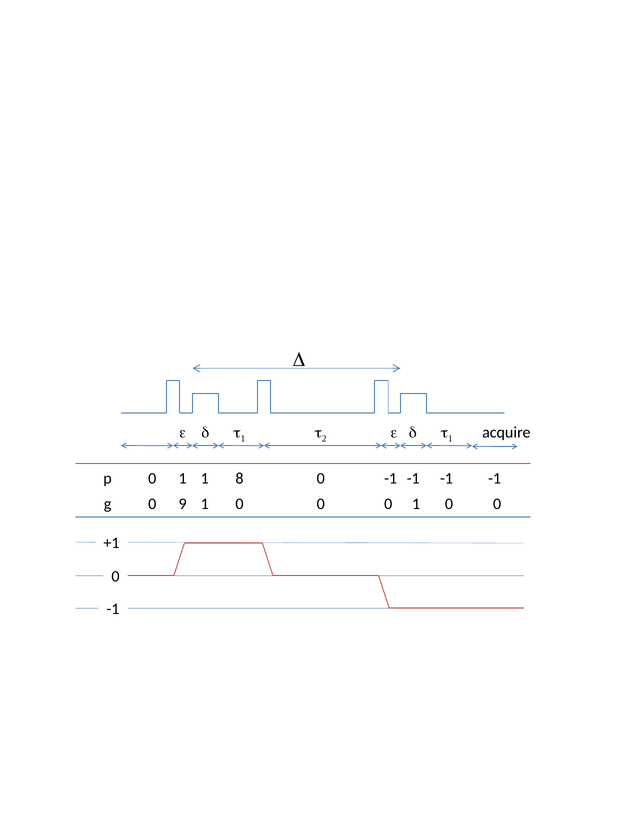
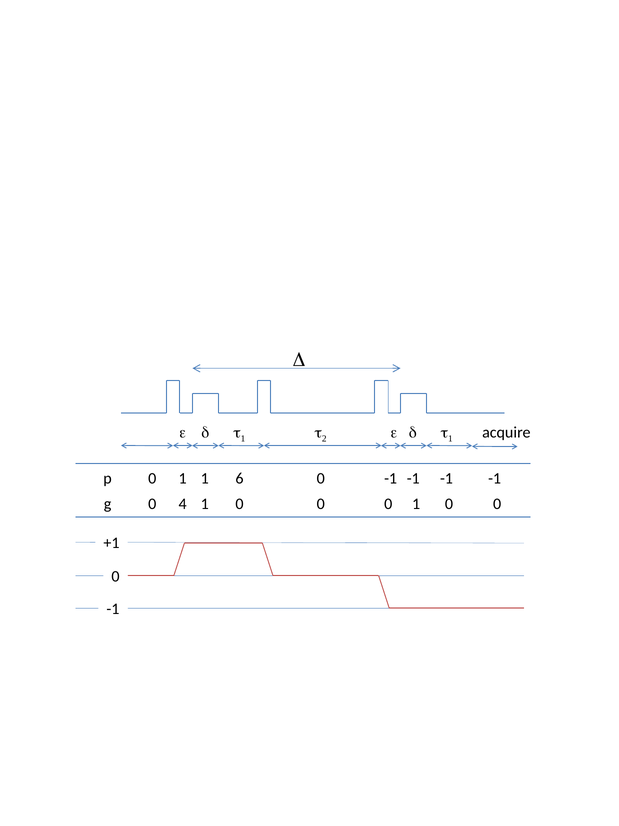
8: 8 -> 6
9: 9 -> 4
